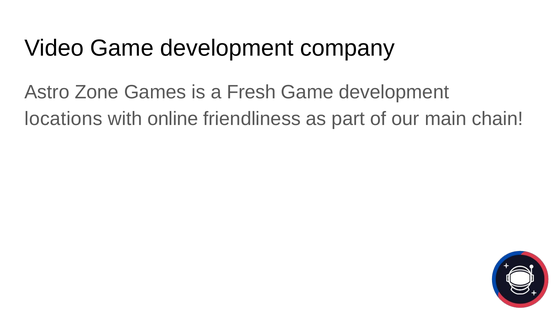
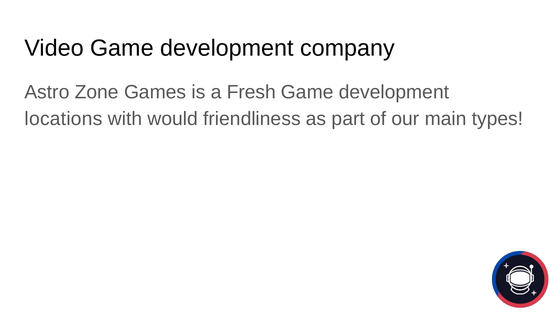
online: online -> would
chain: chain -> types
